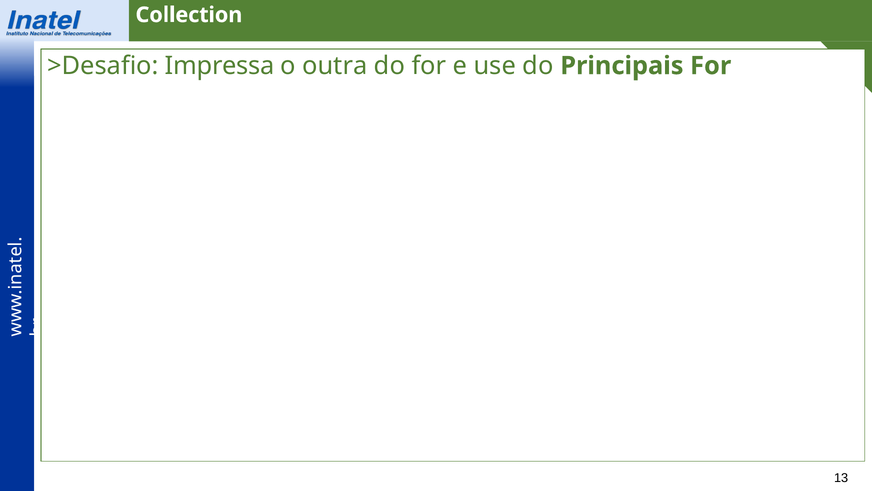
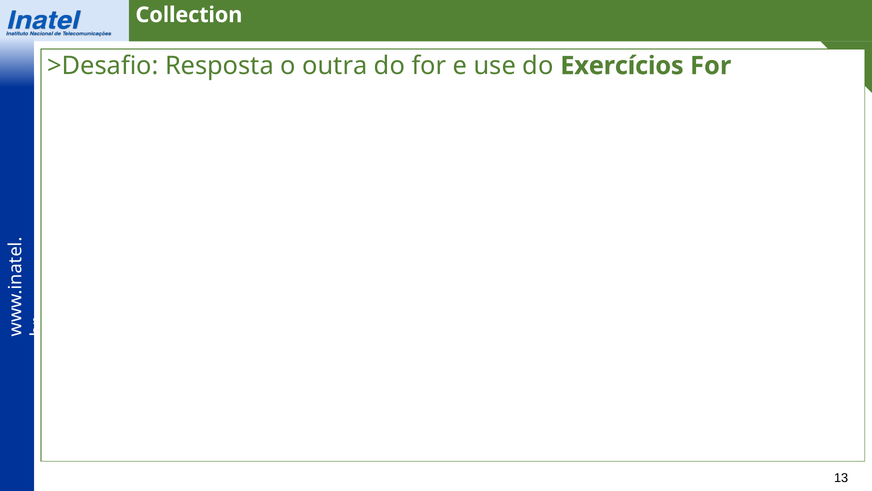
Impressa: Impressa -> Resposta
Principais: Principais -> Exercícios
